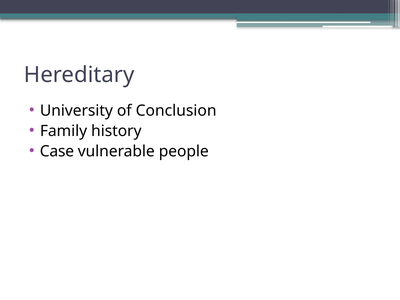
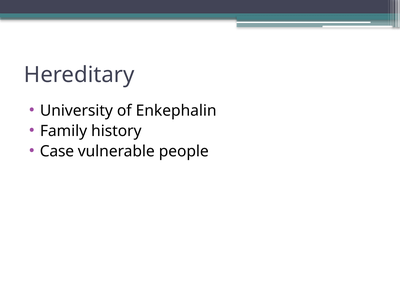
Conclusion: Conclusion -> Enkephalin
